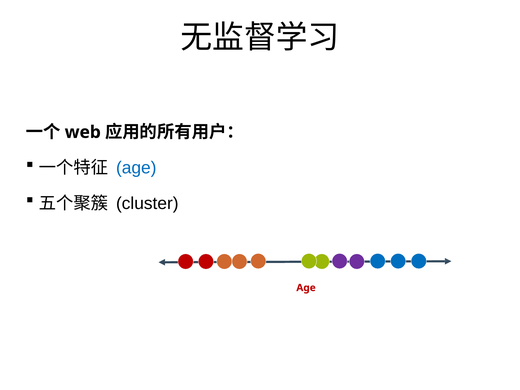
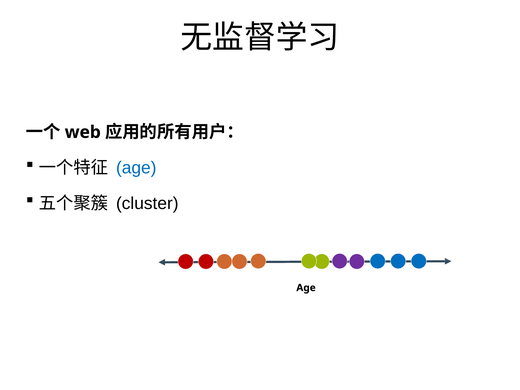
Age at (306, 288) colour: red -> black
